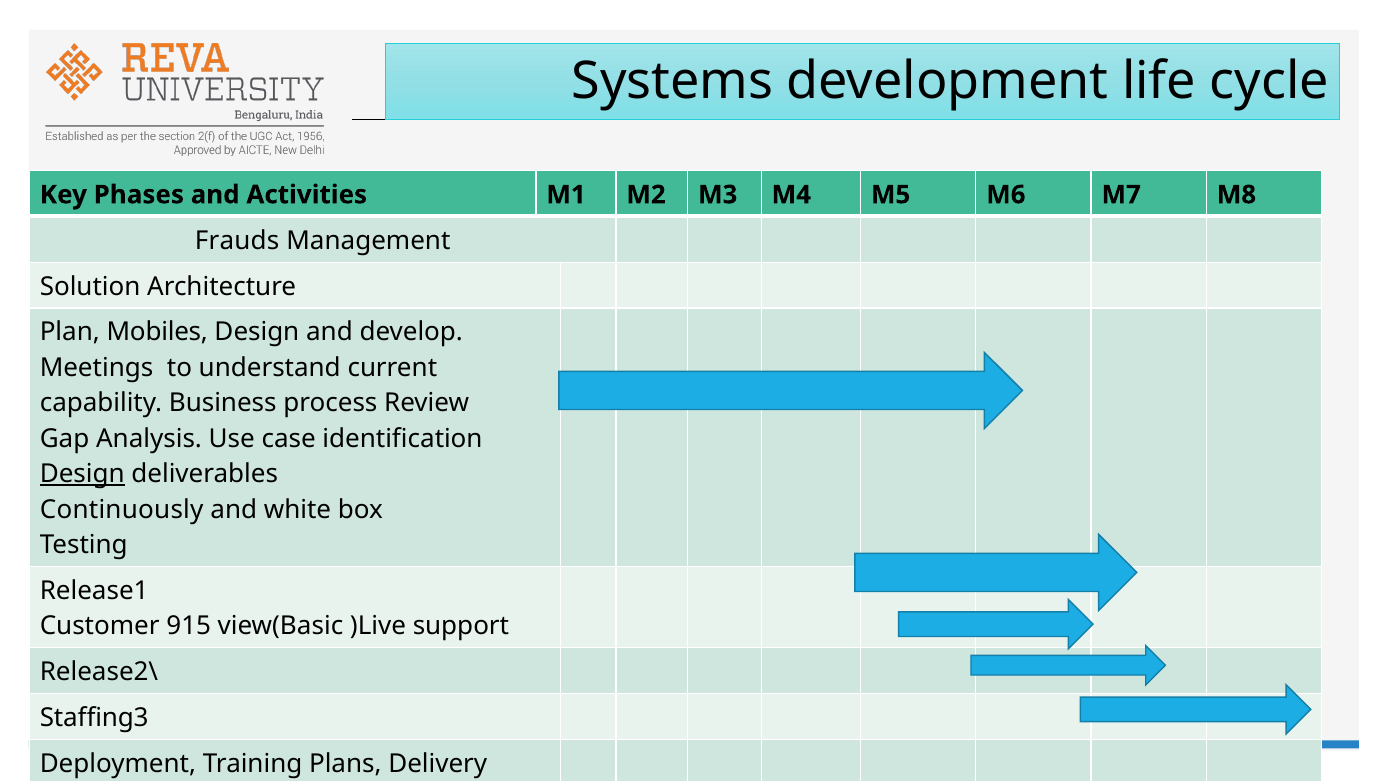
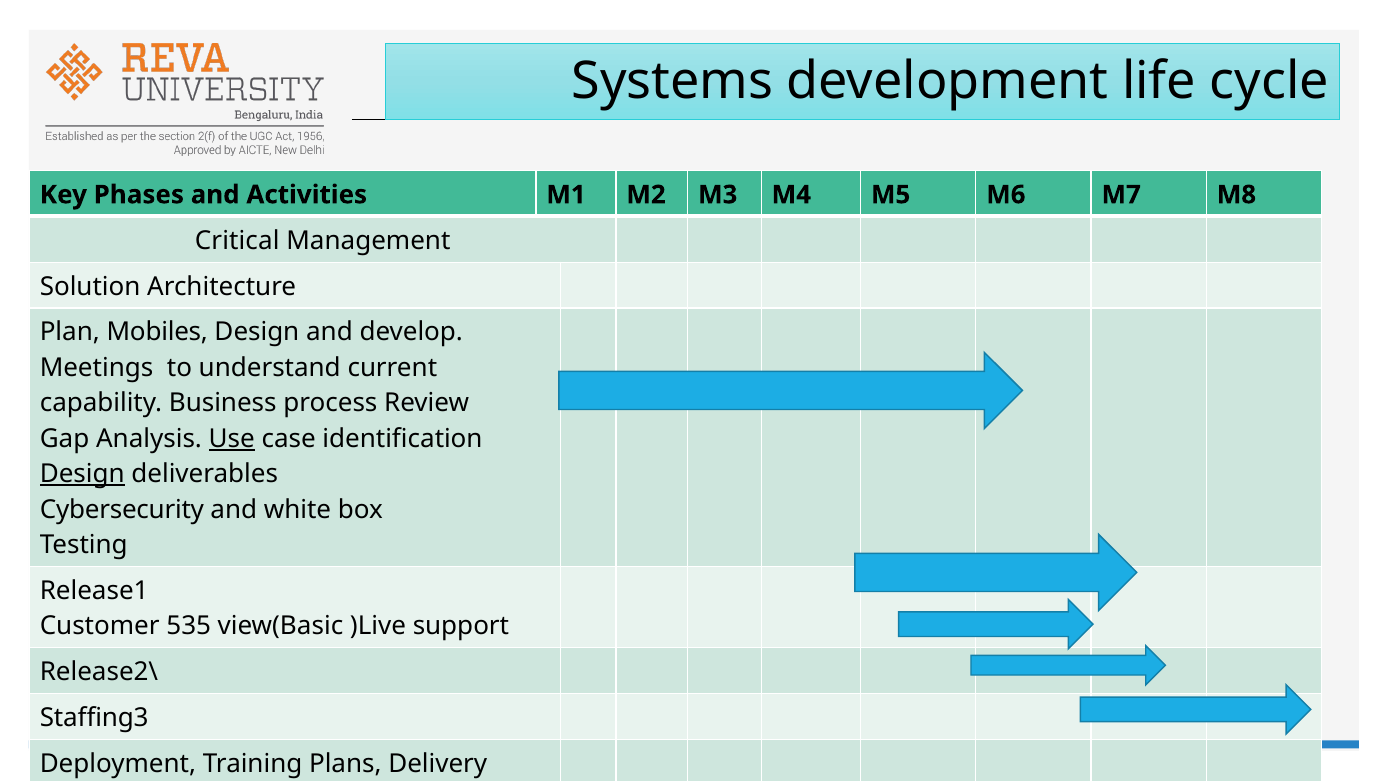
Frauds: Frauds -> Critical
Use underline: none -> present
Continuously: Continuously -> Cybersecurity
915: 915 -> 535
